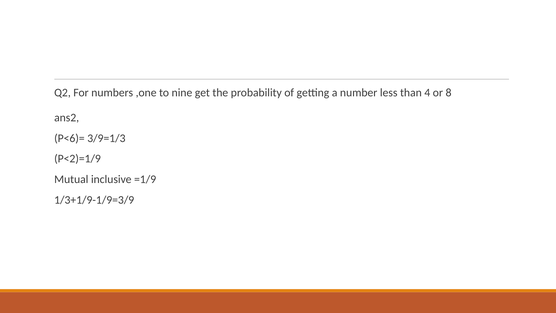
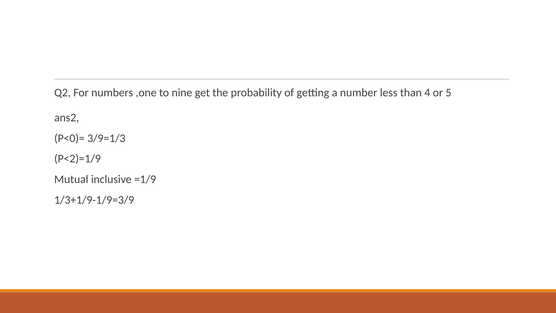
8: 8 -> 5
P<6)=: P<6)= -> P<0)=
